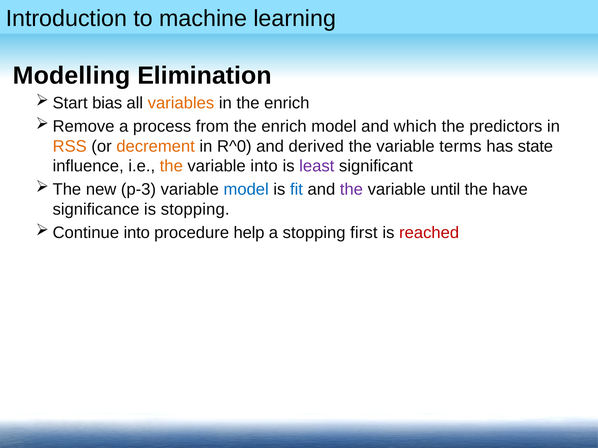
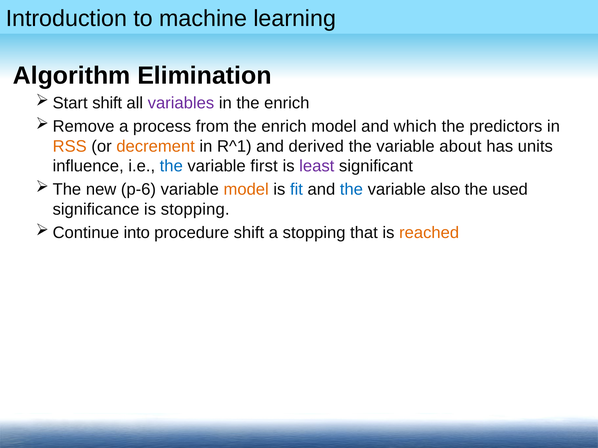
Modelling: Modelling -> Algorithm
bias at (107, 103): bias -> shift
variables colour: orange -> purple
R^0: R^0 -> R^1
terms: terms -> about
state: state -> units
the at (171, 166) colour: orange -> blue
variable into: into -> first
p-3: p-3 -> p-6
model at (246, 190) colour: blue -> orange
the at (351, 190) colour: purple -> blue
until: until -> also
have: have -> used
procedure help: help -> shift
first: first -> that
reached colour: red -> orange
